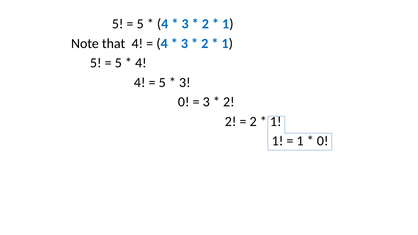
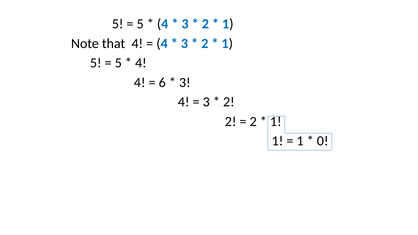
5 at (162, 83): 5 -> 6
0 at (184, 102): 0 -> 4
